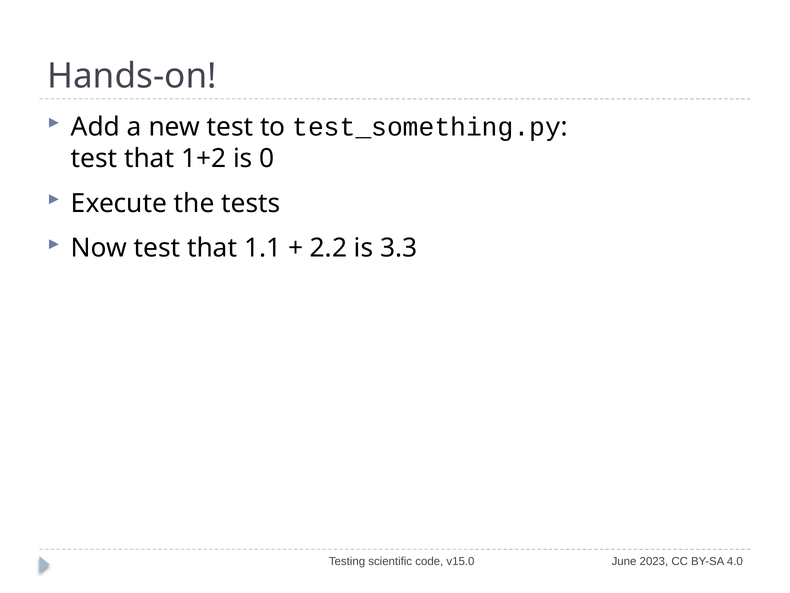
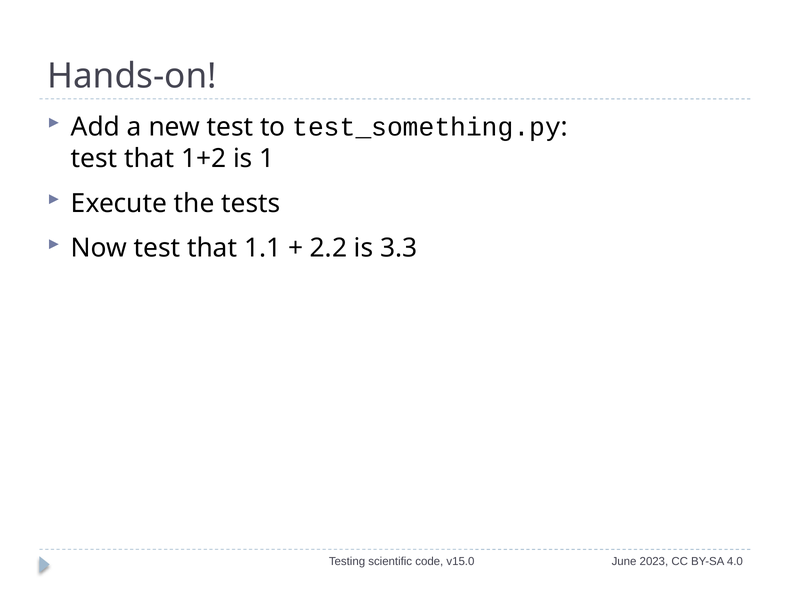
0: 0 -> 1
